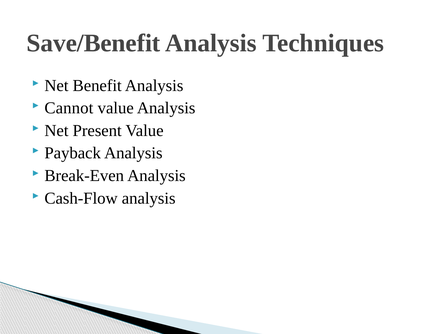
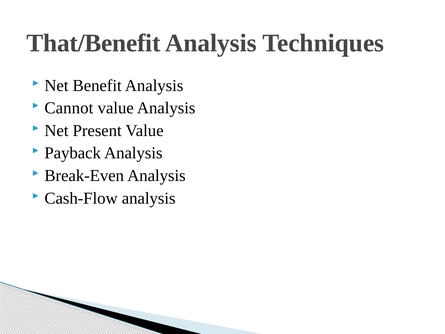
Save/Benefit: Save/Benefit -> That/Benefit
